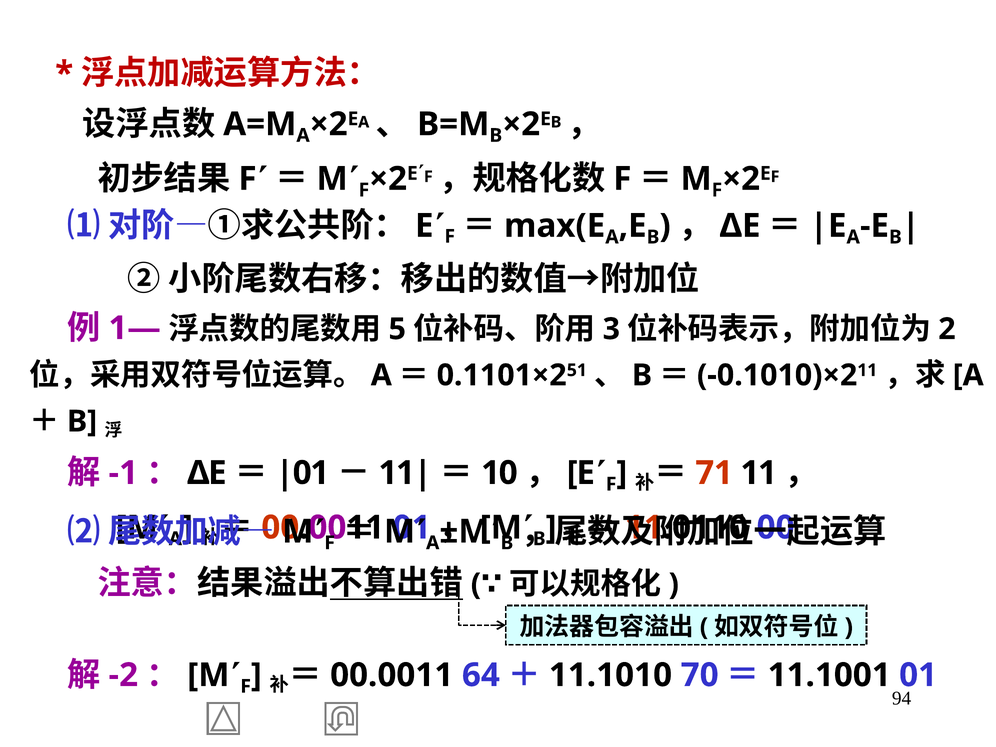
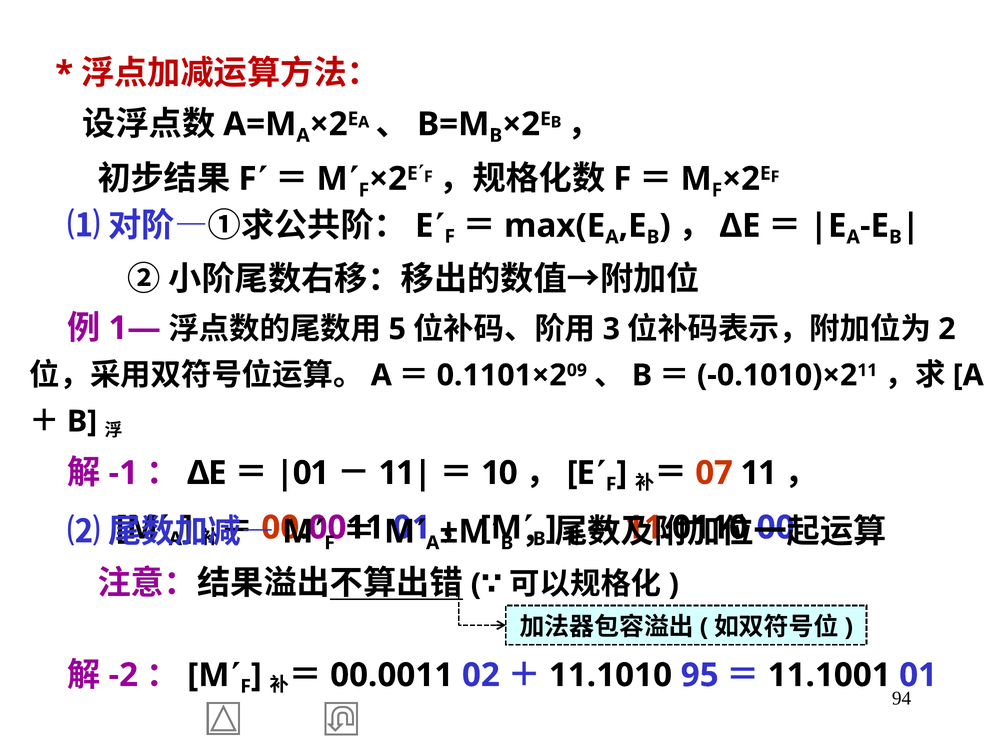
51: 51 -> 09
71: 71 -> 07
64: 64 -> 02
70: 70 -> 95
